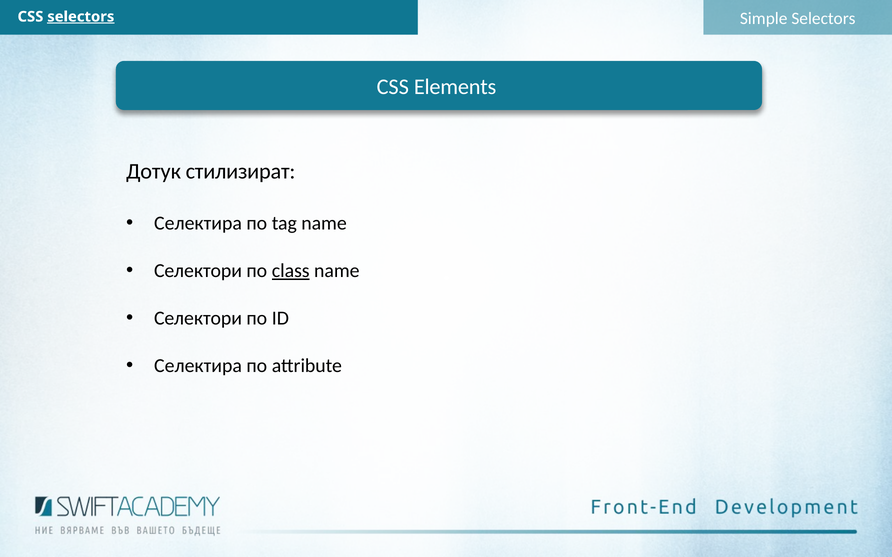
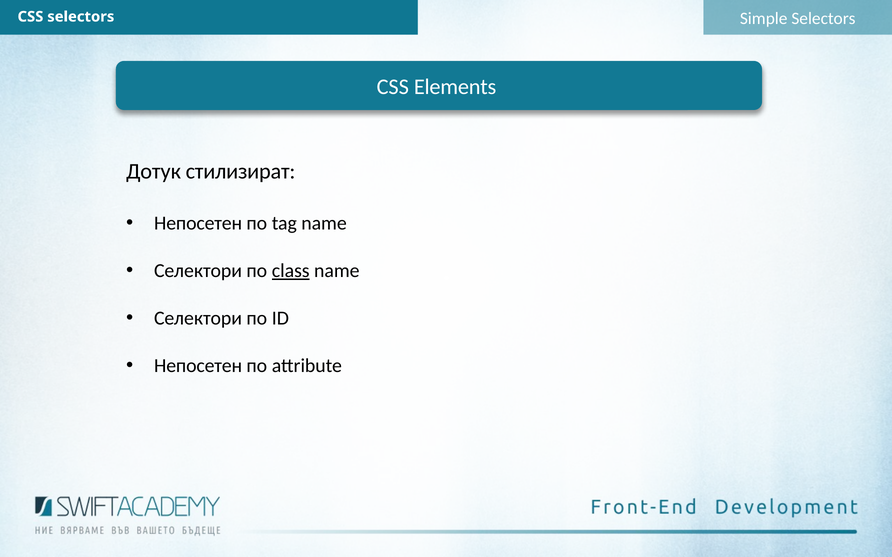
selectors at (81, 17) underline: present -> none
Селектира at (198, 223): Селектира -> Непосетен
Селектира at (198, 366): Селектира -> Непосетен
